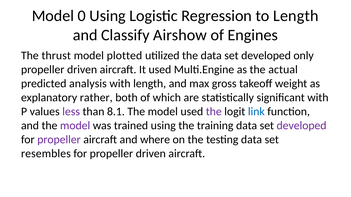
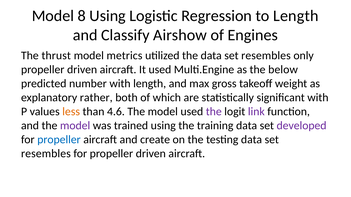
0: 0 -> 8
plotted: plotted -> metrics
the data set developed: developed -> resembles
actual: actual -> below
analysis: analysis -> number
less colour: purple -> orange
8.1: 8.1 -> 4.6
link colour: blue -> purple
propeller at (59, 140) colour: purple -> blue
where: where -> create
